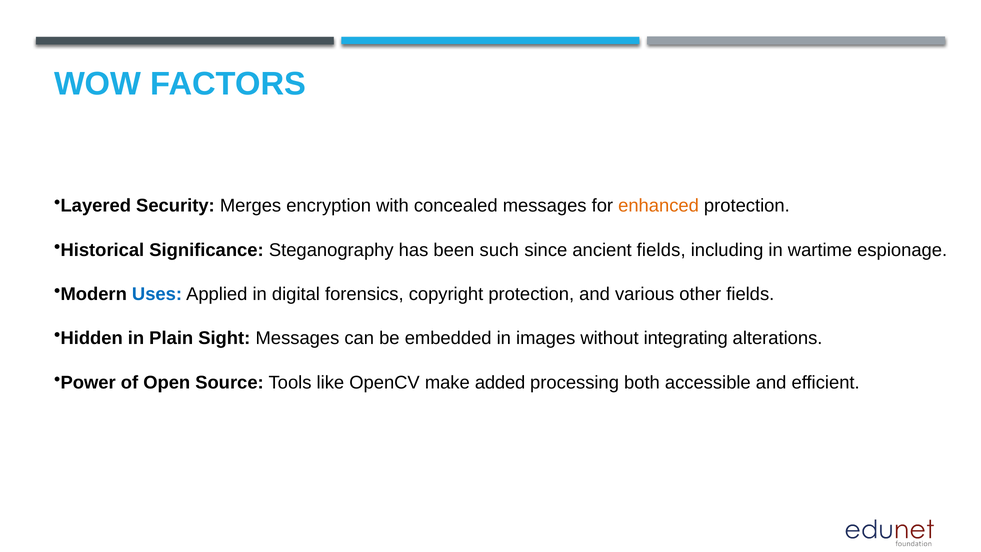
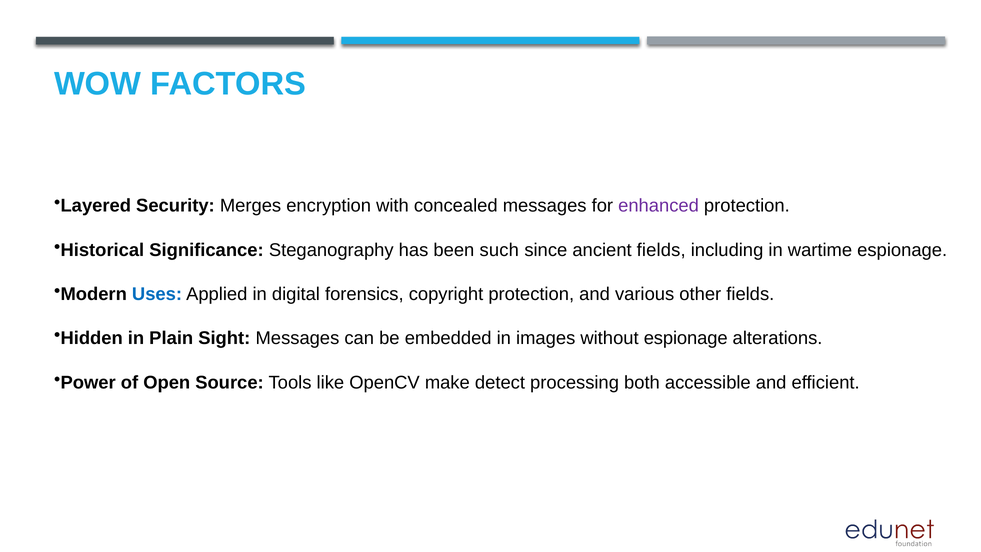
enhanced colour: orange -> purple
without integrating: integrating -> espionage
added: added -> detect
